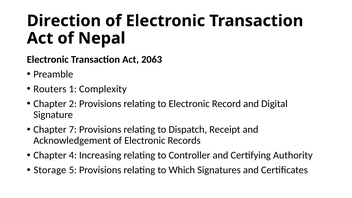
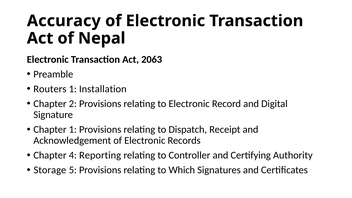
Direction: Direction -> Accuracy
Complexity: Complexity -> Installation
Chapter 7: 7 -> 1
Increasing: Increasing -> Reporting
